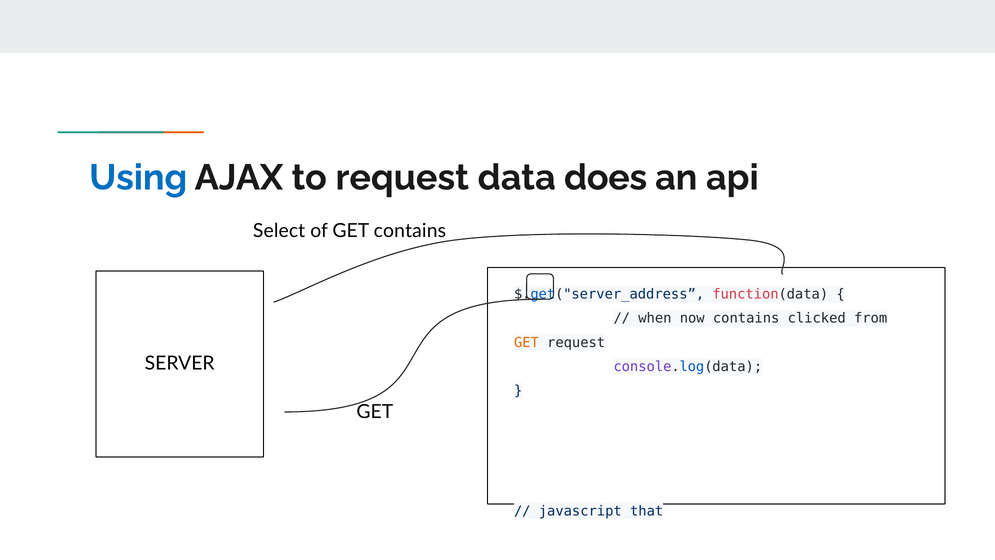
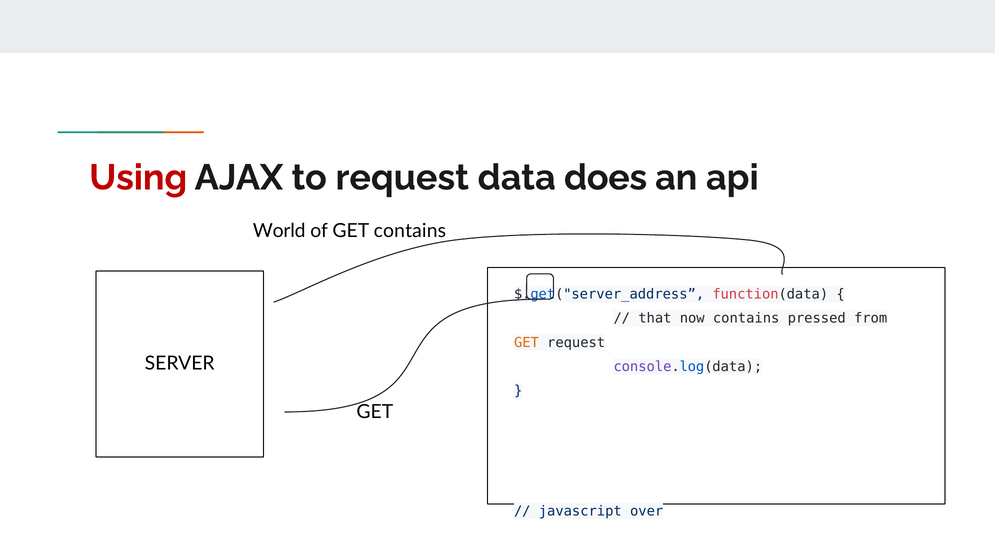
Using colour: blue -> red
Select: Select -> World
when: when -> that
clicked: clicked -> pressed
that: that -> over
